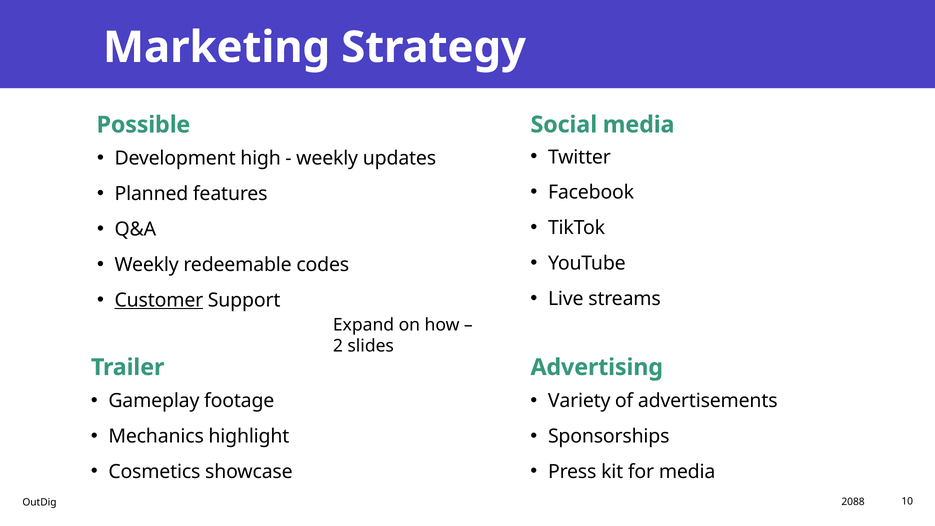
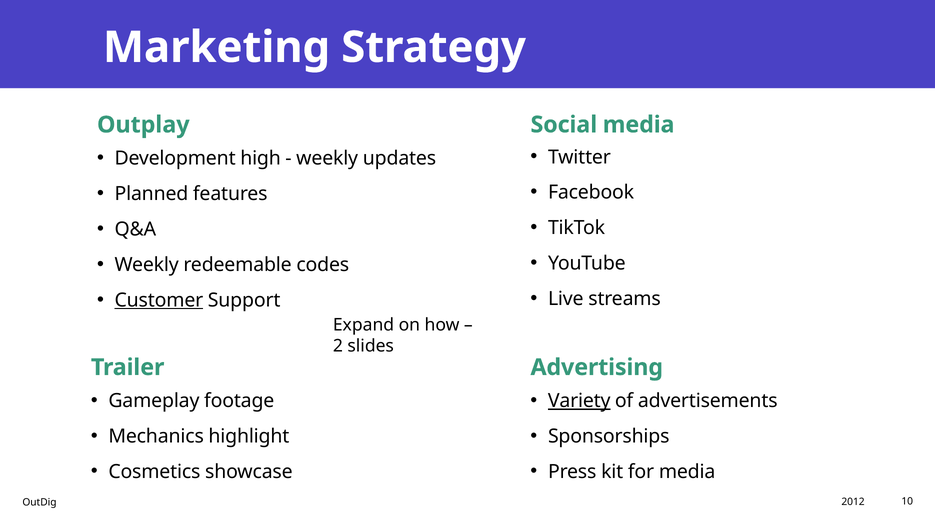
Possible: Possible -> Outplay
Variety underline: none -> present
2088: 2088 -> 2012
